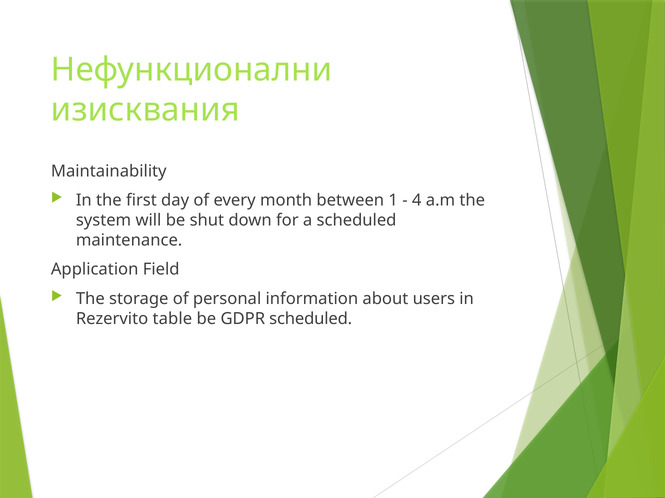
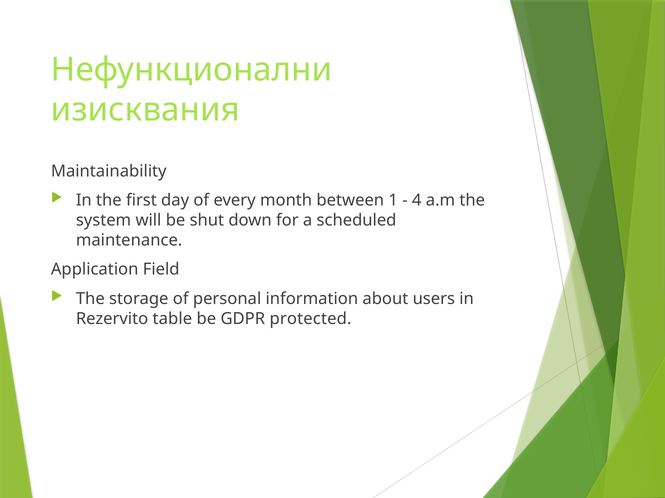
GDPR scheduled: scheduled -> protected
